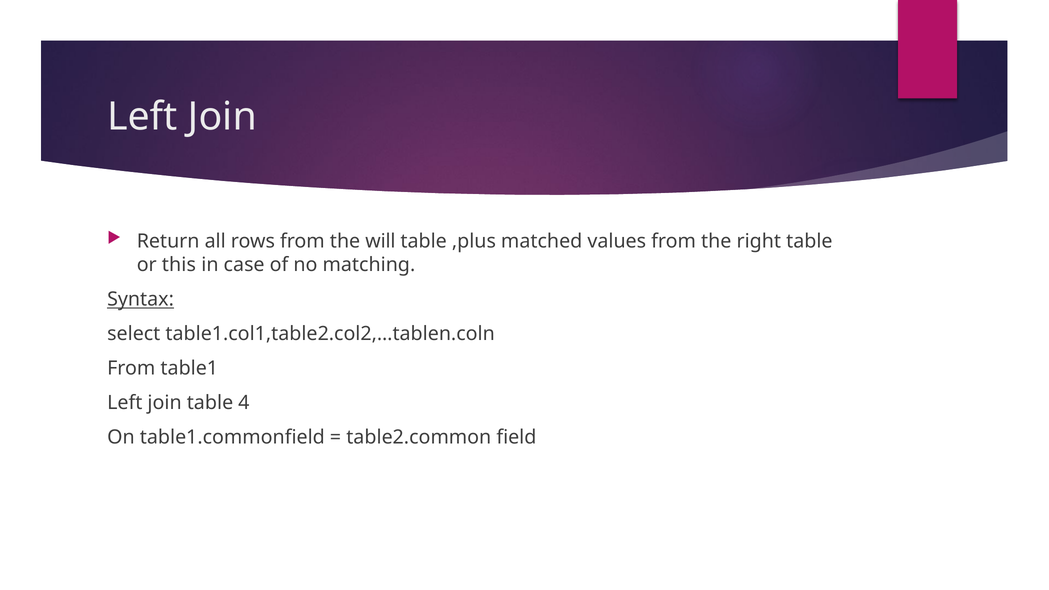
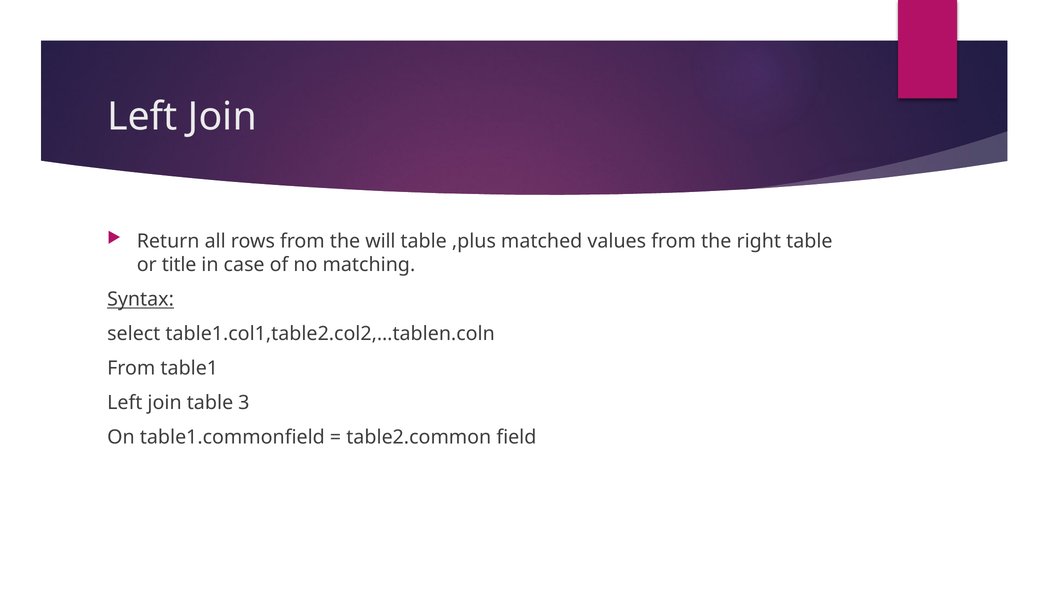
this: this -> title
4: 4 -> 3
